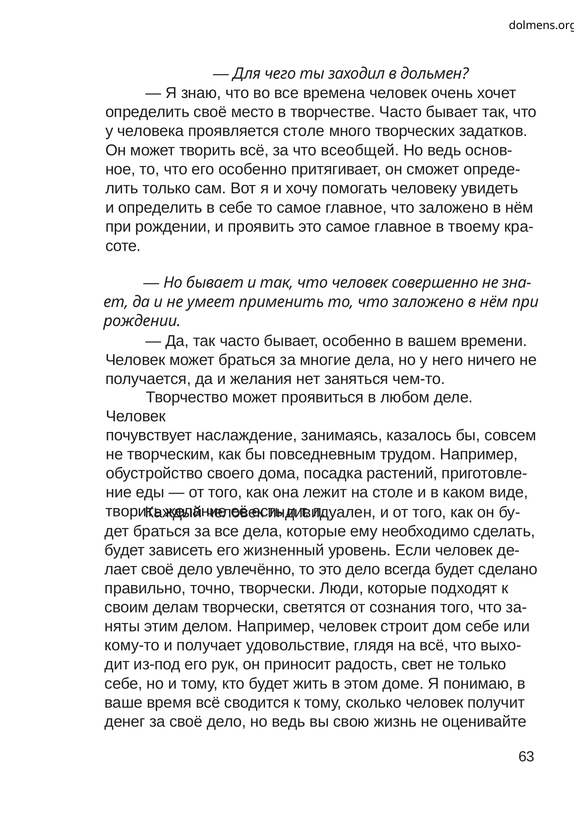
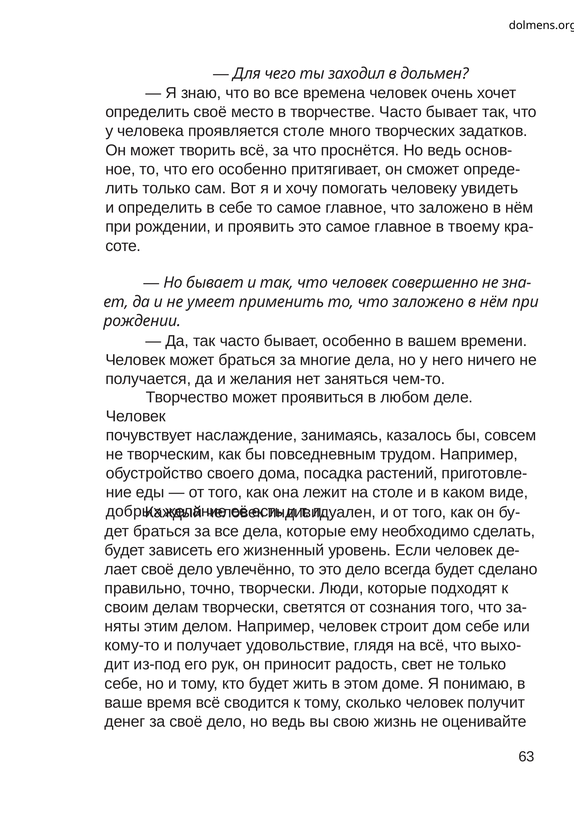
всеобщей: всеобщей -> проснётся
творить at (134, 512): творить -> добрых
